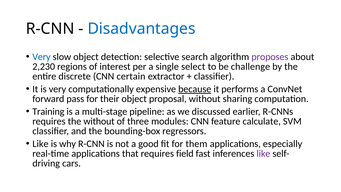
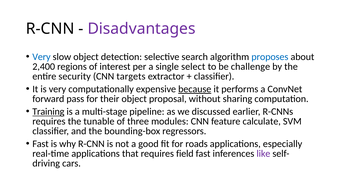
Disadvantages colour: blue -> purple
proposes colour: purple -> blue
2,230: 2,230 -> 2,400
discrete: discrete -> security
certain: certain -> targets
Training underline: none -> present
the without: without -> tunable
Like at (40, 144): Like -> Fast
them: them -> roads
